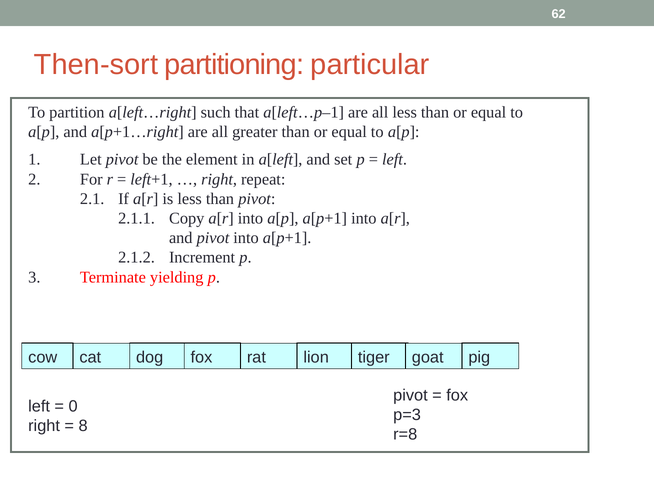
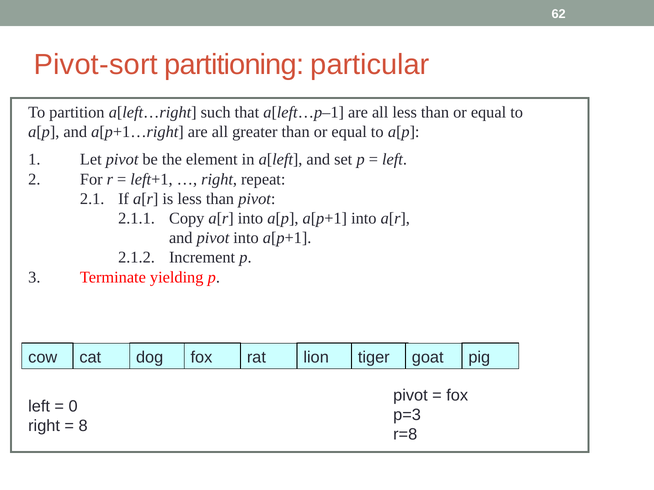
Then-sort: Then-sort -> Pivot-sort
